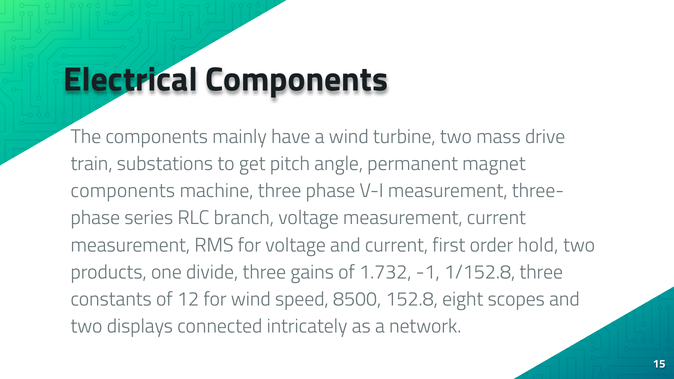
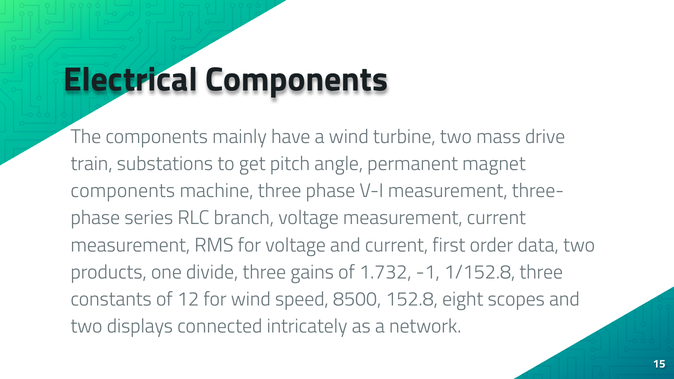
hold: hold -> data
